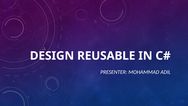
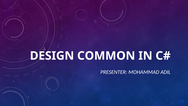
REUSABLE: REUSABLE -> COMMON
